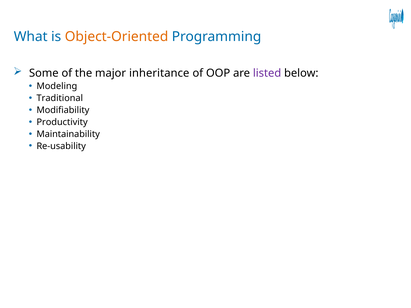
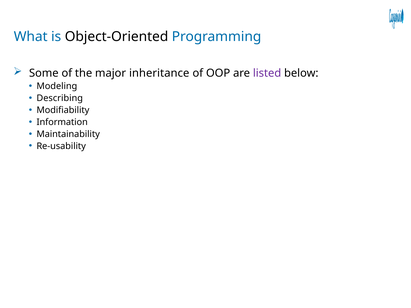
Object-Oriented colour: orange -> black
Traditional: Traditional -> Describing
Productivity: Productivity -> Information
